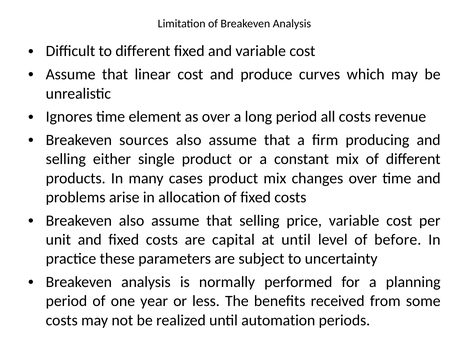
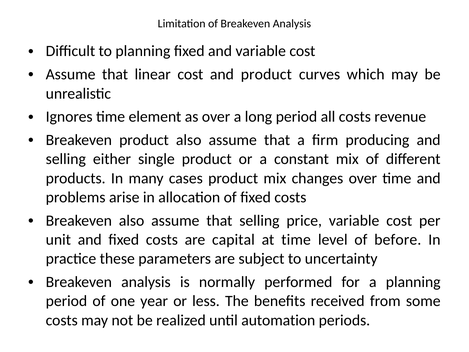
to different: different -> planning
and produce: produce -> product
Breakeven sources: sources -> product
at until: until -> time
